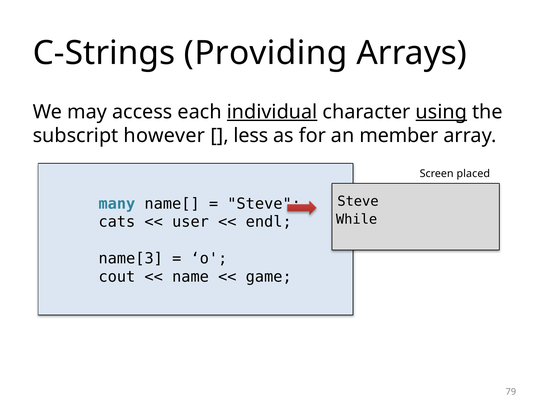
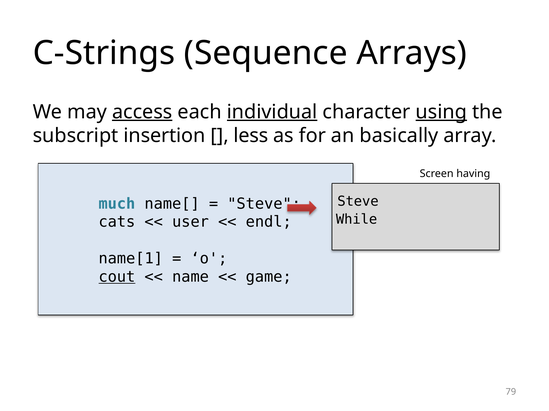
Providing: Providing -> Sequence
access underline: none -> present
however: however -> insertion
member: member -> basically
placed: placed -> having
many: many -> much
name[3: name[3 -> name[1
cout underline: none -> present
